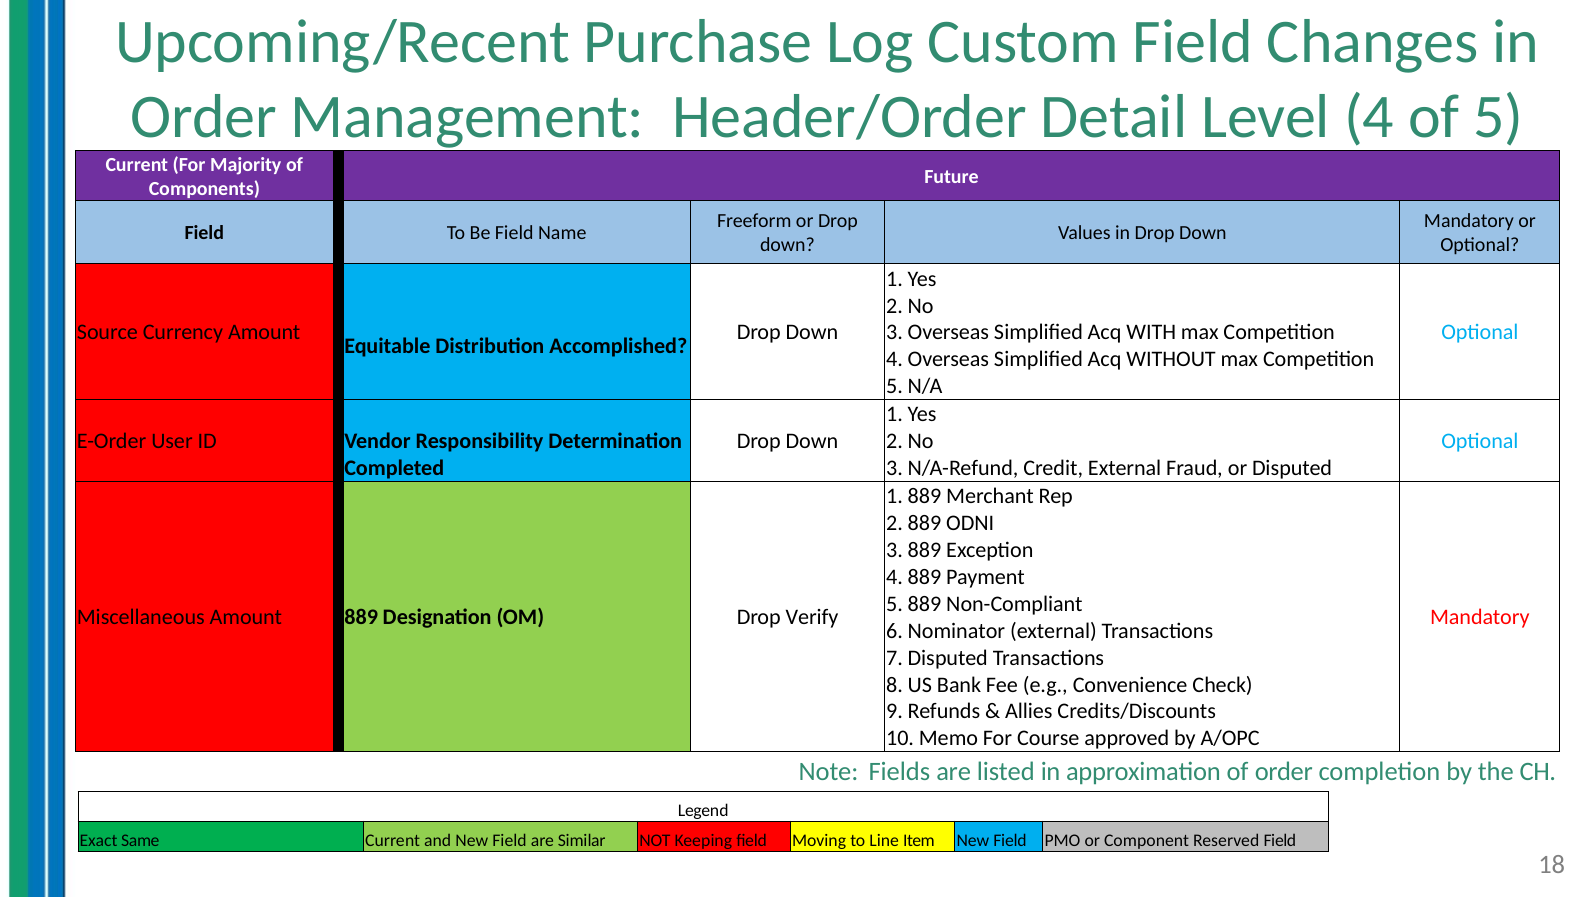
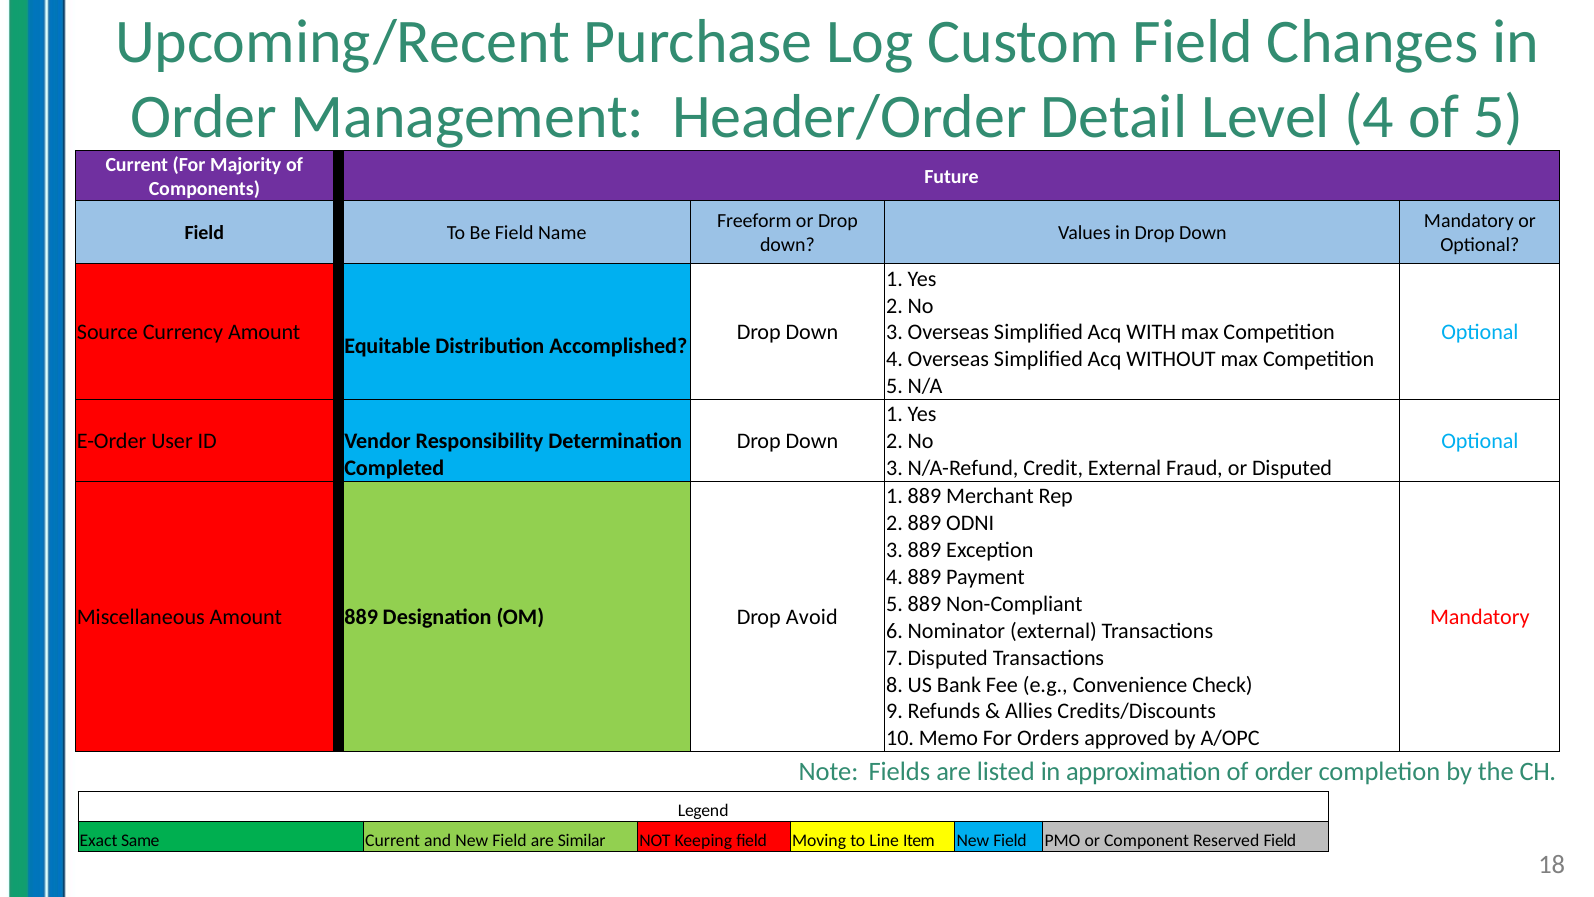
Verify: Verify -> Avoid
Course: Course -> Orders
